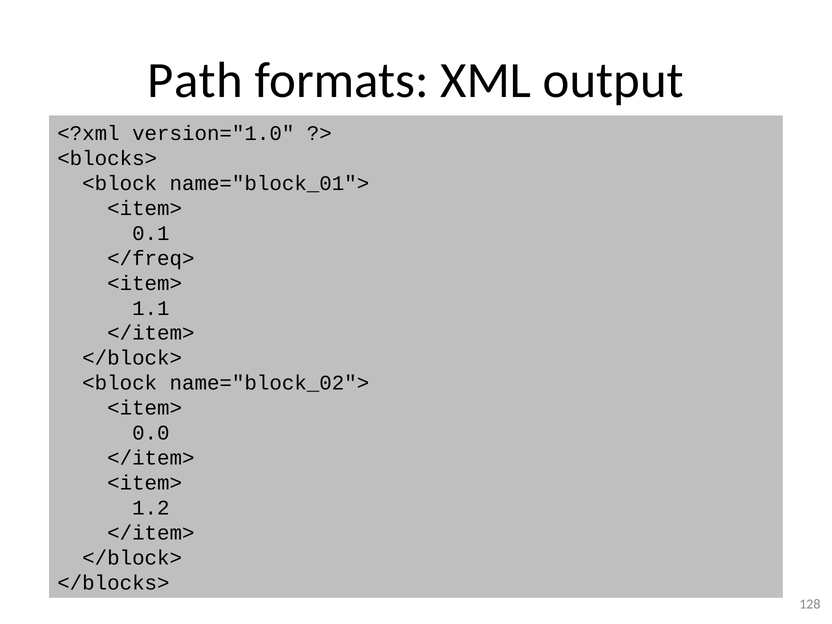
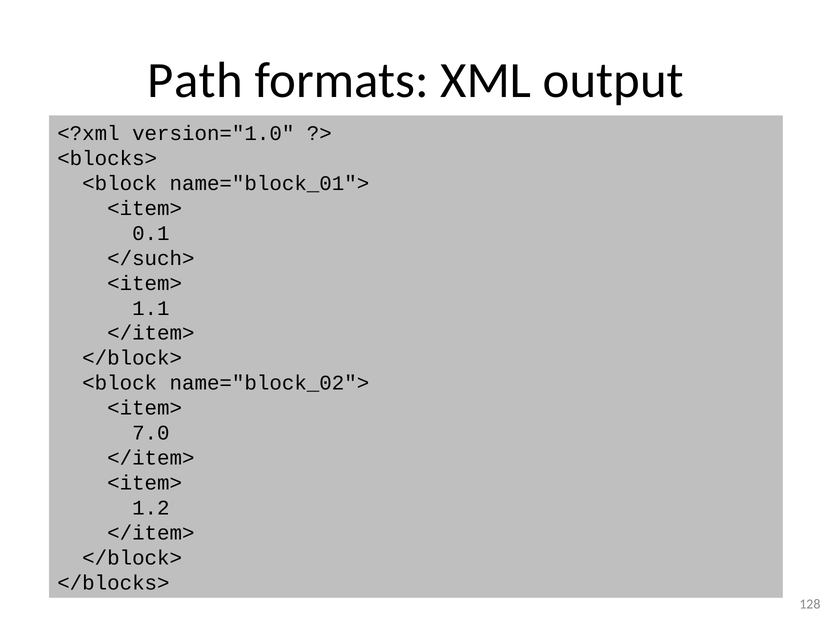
</freq>: </freq> -> </such>
0.0: 0.0 -> 7.0
